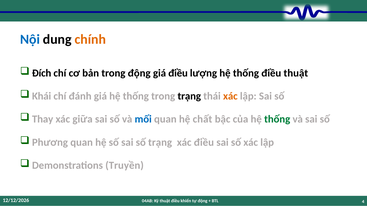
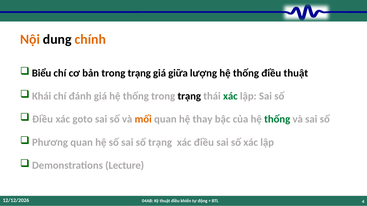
Nội colour: blue -> orange
Đích: Đích -> Biểu
bản trong động: động -> trạng
giá điều: điều -> giữa
xác at (230, 96) colour: orange -> green
Thay at (43, 119): Thay -> Điều
giữa: giữa -> goto
mối colour: blue -> orange
chất: chất -> thay
Truyền: Truyền -> Lecture
